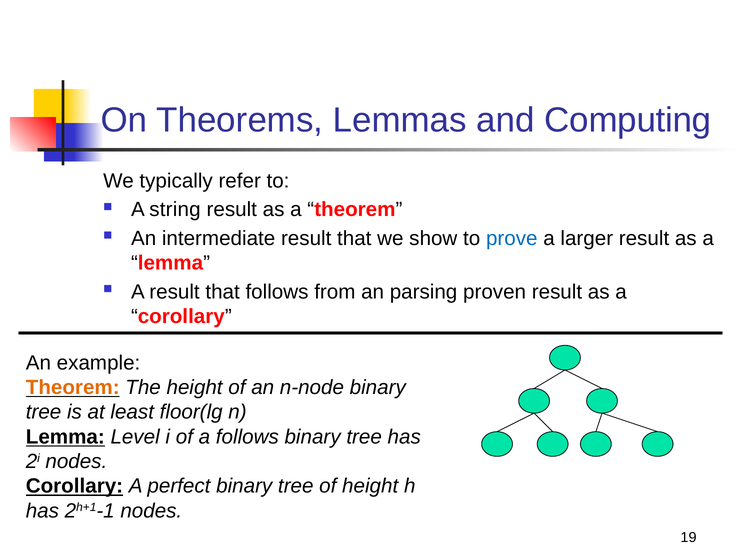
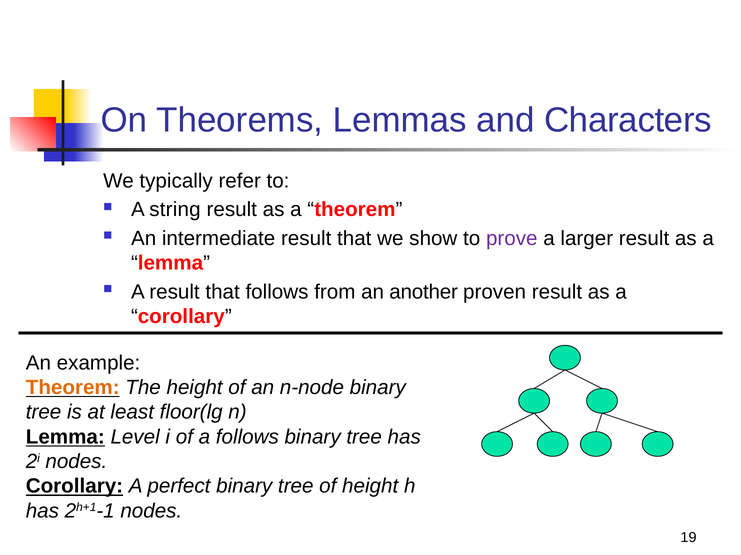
Computing: Computing -> Characters
prove colour: blue -> purple
parsing: parsing -> another
